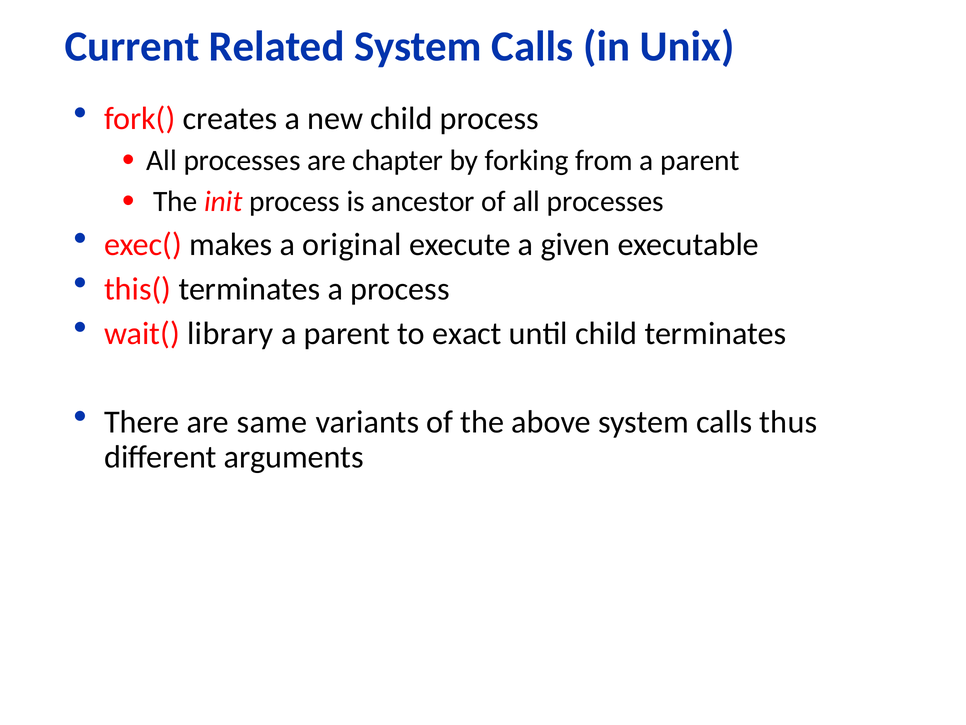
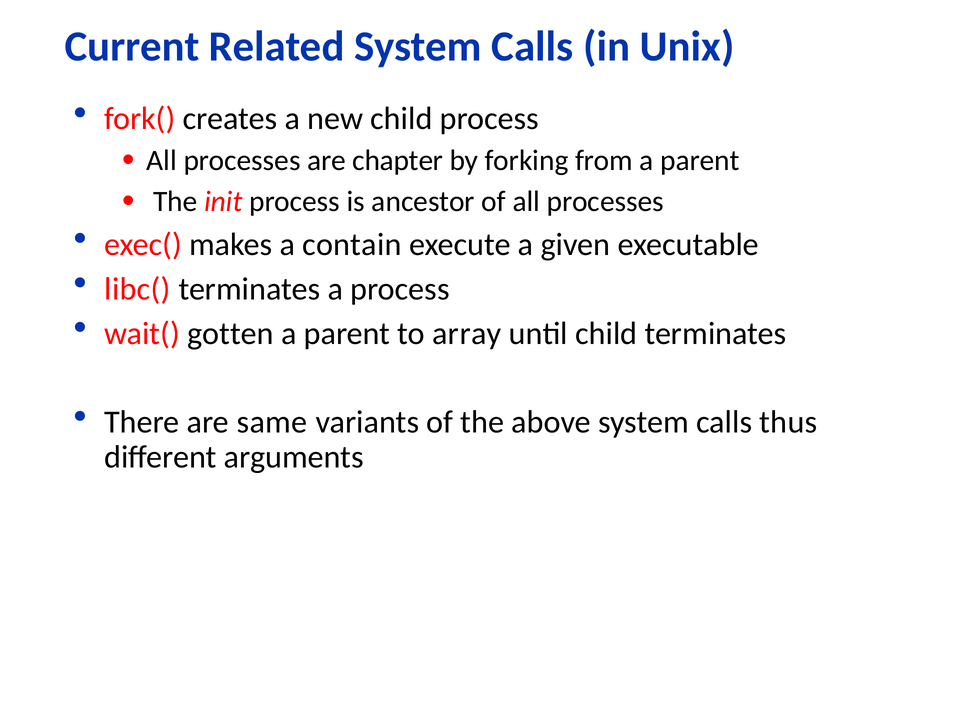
original: original -> contain
this(: this( -> libc(
library: library -> gotten
exact: exact -> array
